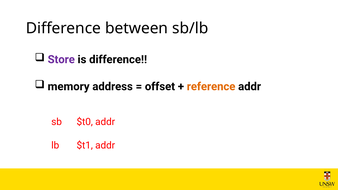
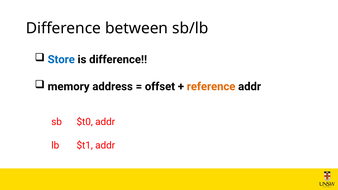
Store colour: purple -> blue
